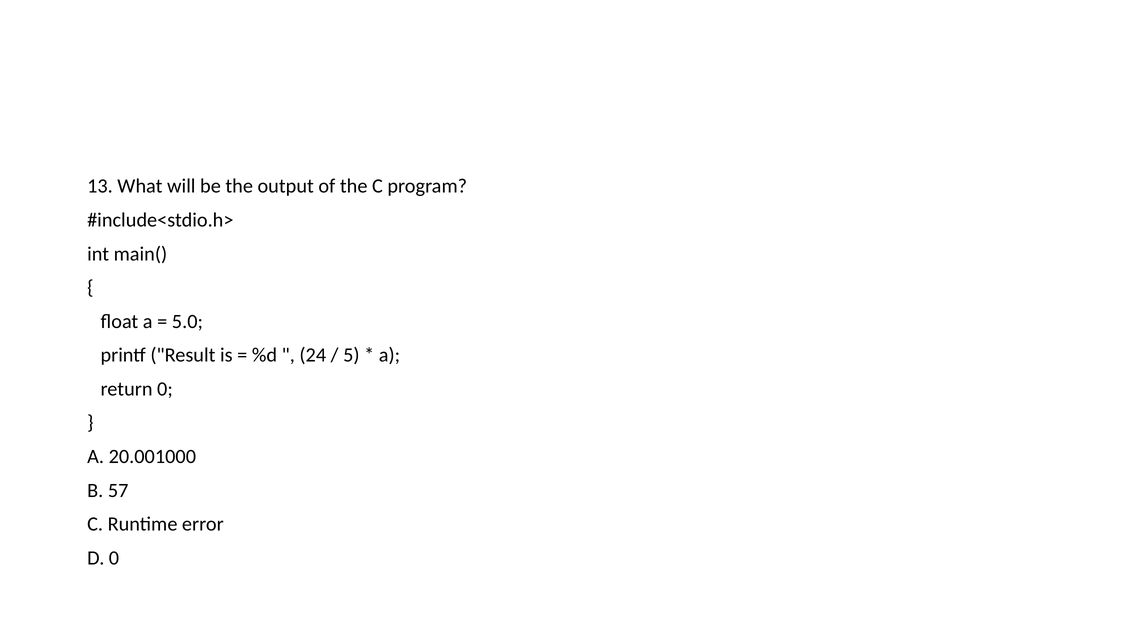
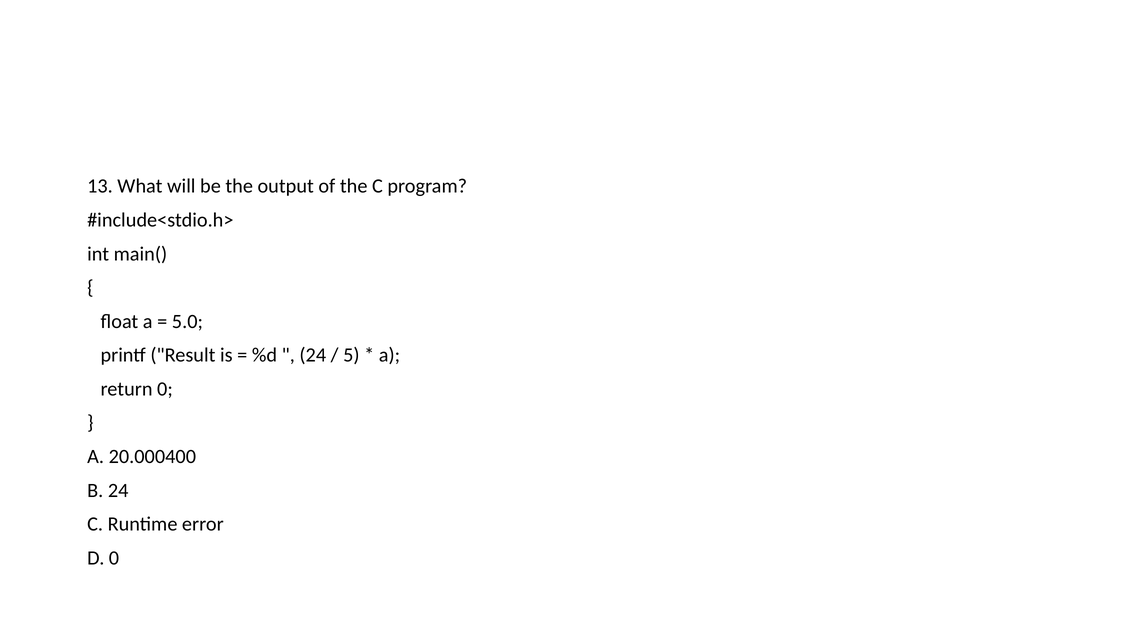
20.001000: 20.001000 -> 20.000400
B 57: 57 -> 24
